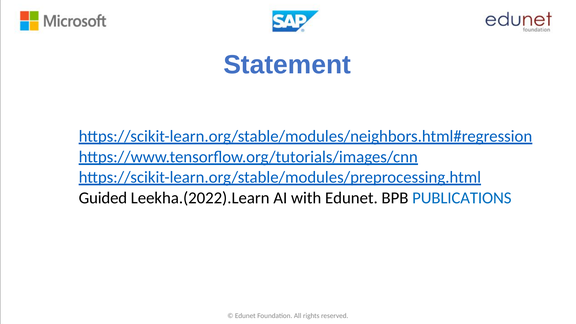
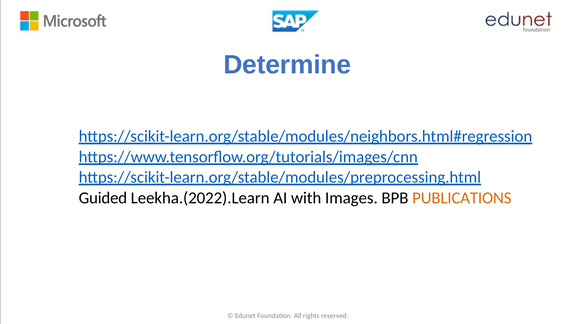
Statement: Statement -> Determine
with Edunet: Edunet -> Images
PUBLICATIONS colour: blue -> orange
